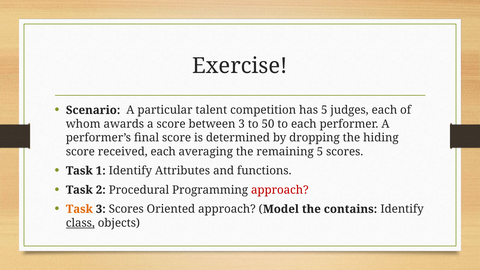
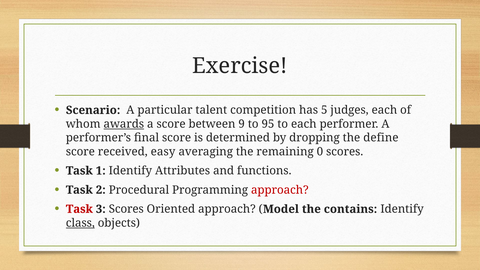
awards underline: none -> present
between 3: 3 -> 9
50: 50 -> 95
hiding: hiding -> define
received each: each -> easy
remaining 5: 5 -> 0
Task at (79, 209) colour: orange -> red
